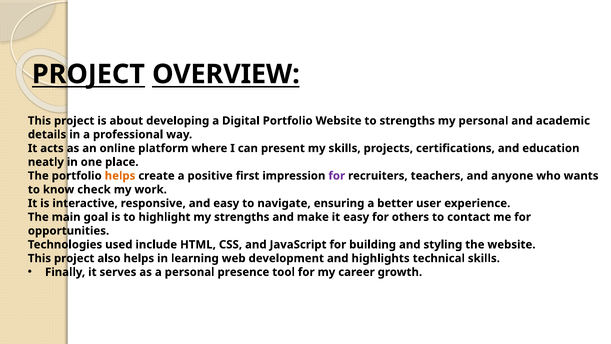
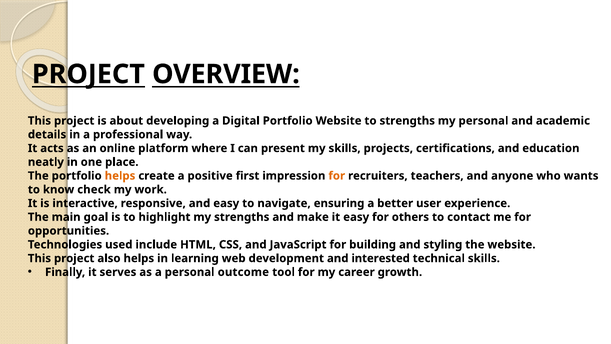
for at (337, 176) colour: purple -> orange
highlights: highlights -> interested
presence: presence -> outcome
